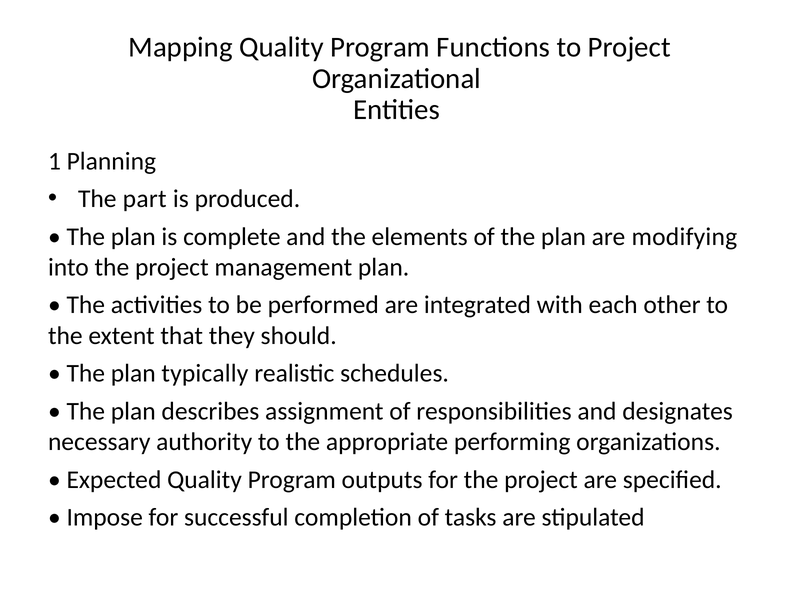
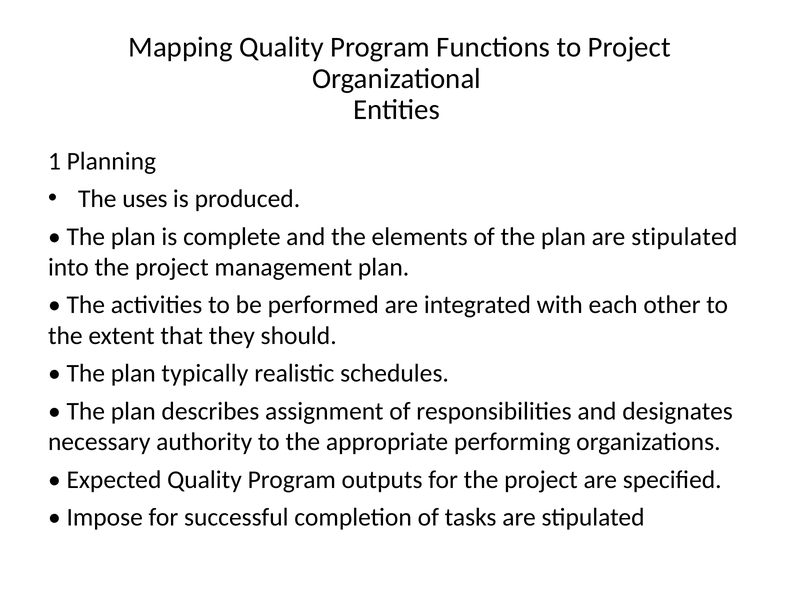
part: part -> uses
plan are modifying: modifying -> stipulated
